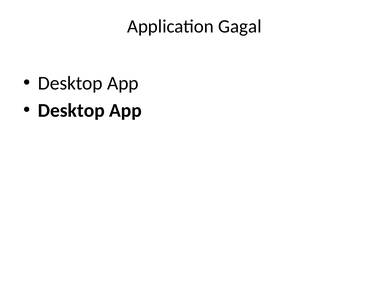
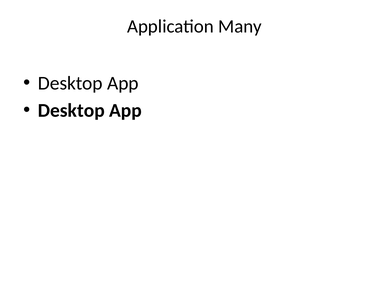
Gagal: Gagal -> Many
